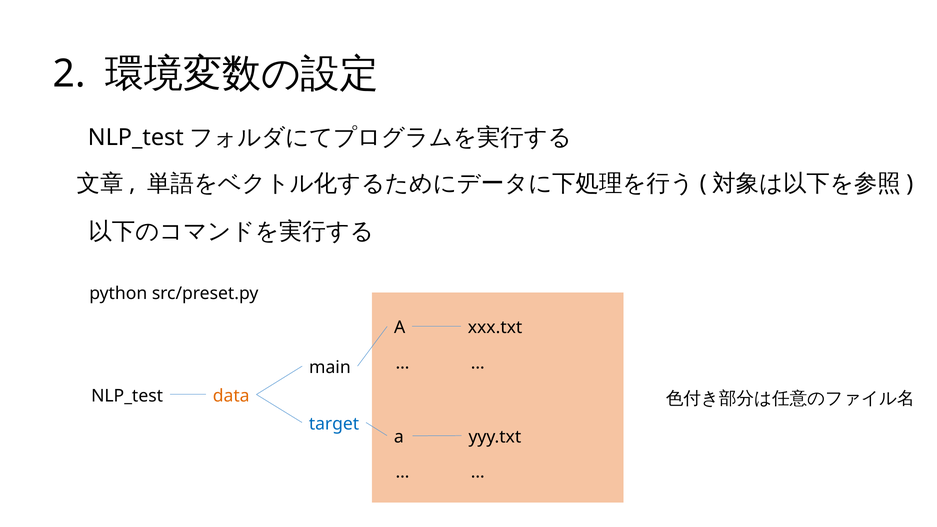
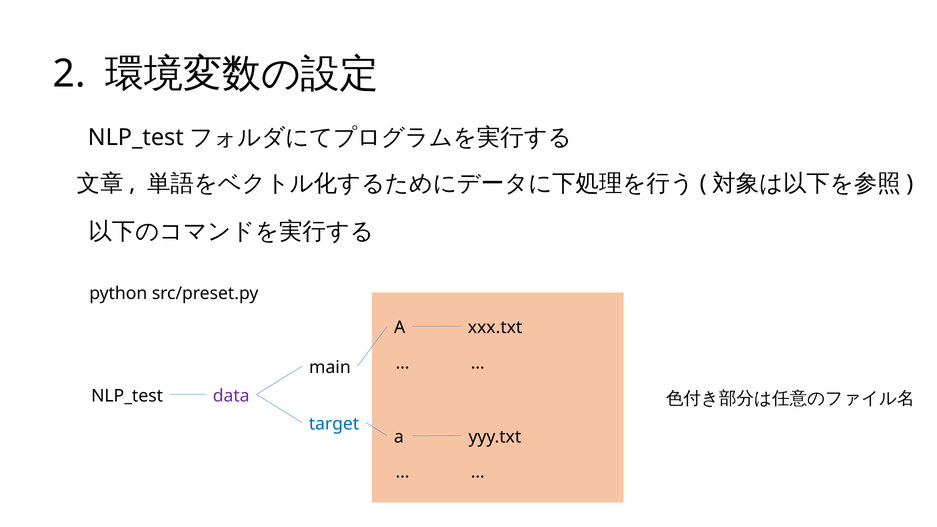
data colour: orange -> purple
